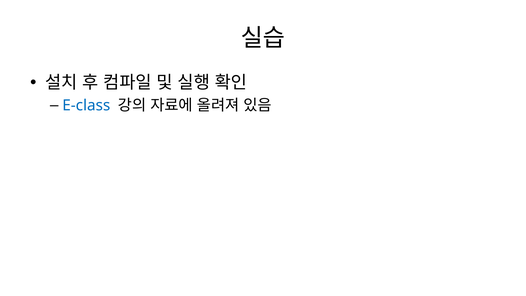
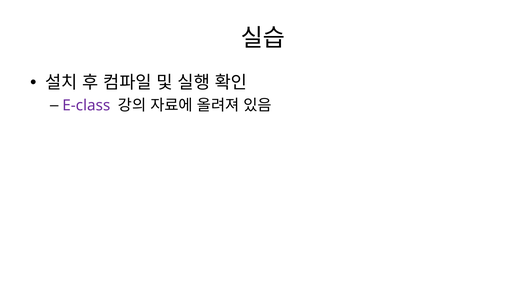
E-class colour: blue -> purple
